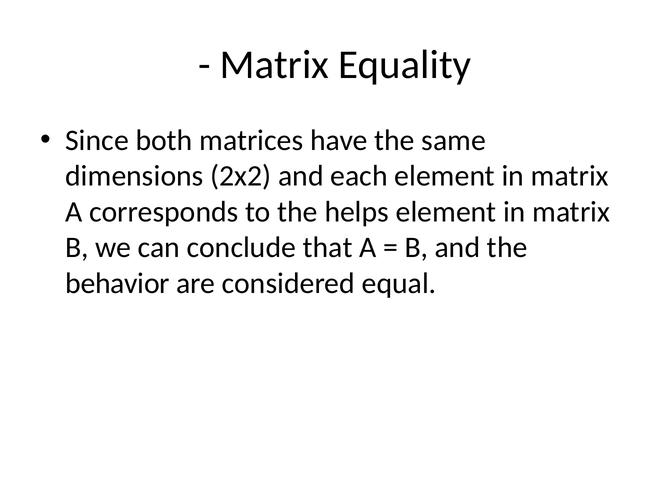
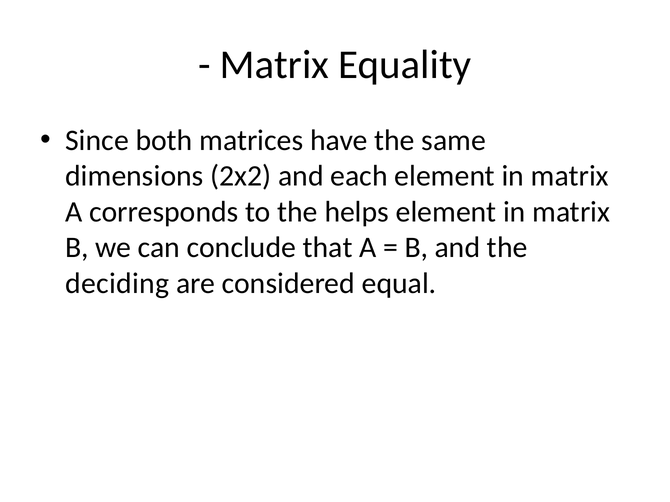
behavior: behavior -> deciding
